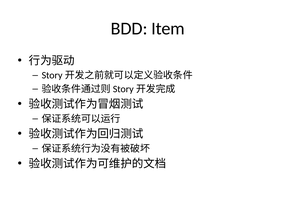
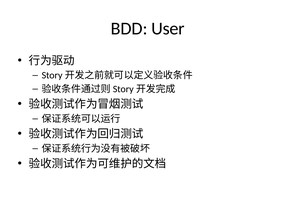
Item: Item -> User
